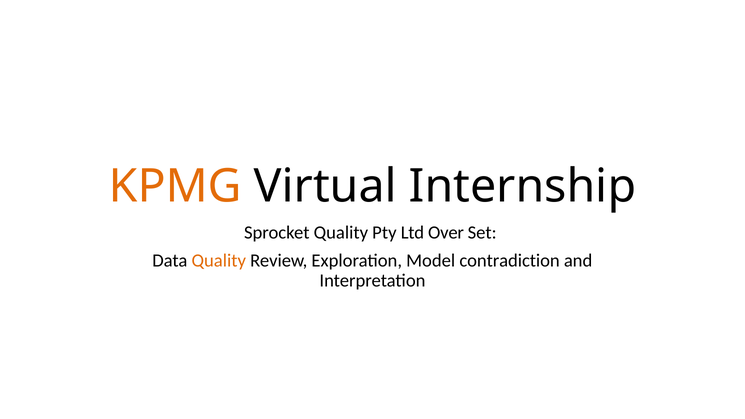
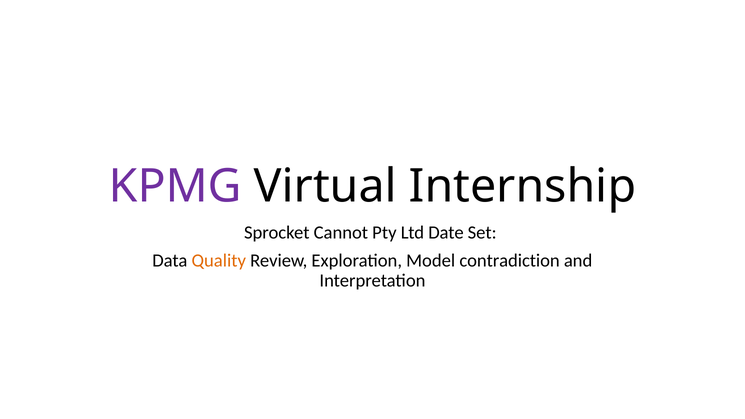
KPMG colour: orange -> purple
Sprocket Quality: Quality -> Cannot
Over: Over -> Date
